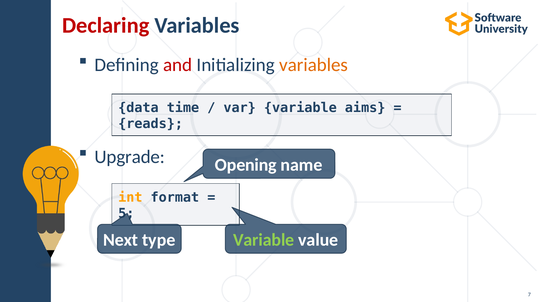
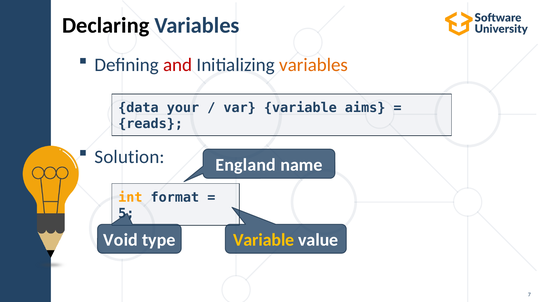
Declaring colour: red -> black
time: time -> your
Upgrade: Upgrade -> Solution
Opening: Opening -> England
Next: Next -> Void
Variable at (264, 240) colour: light green -> yellow
